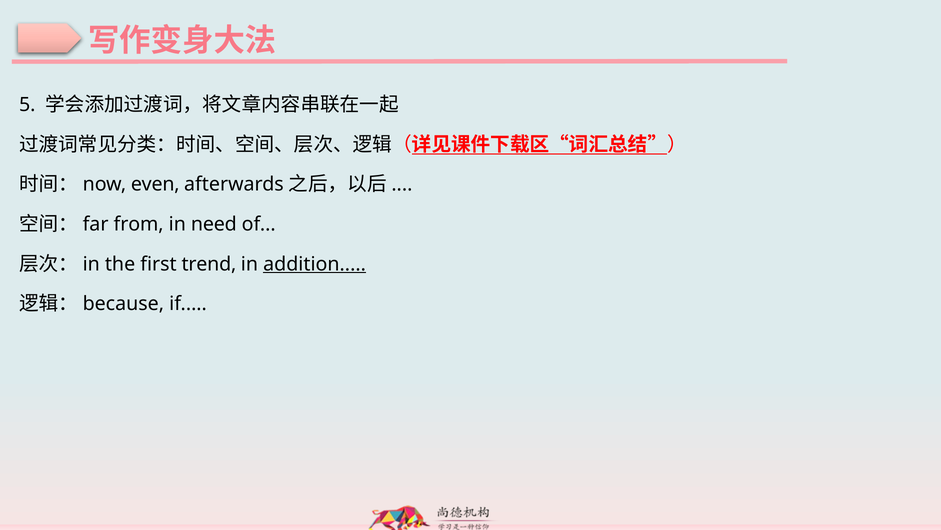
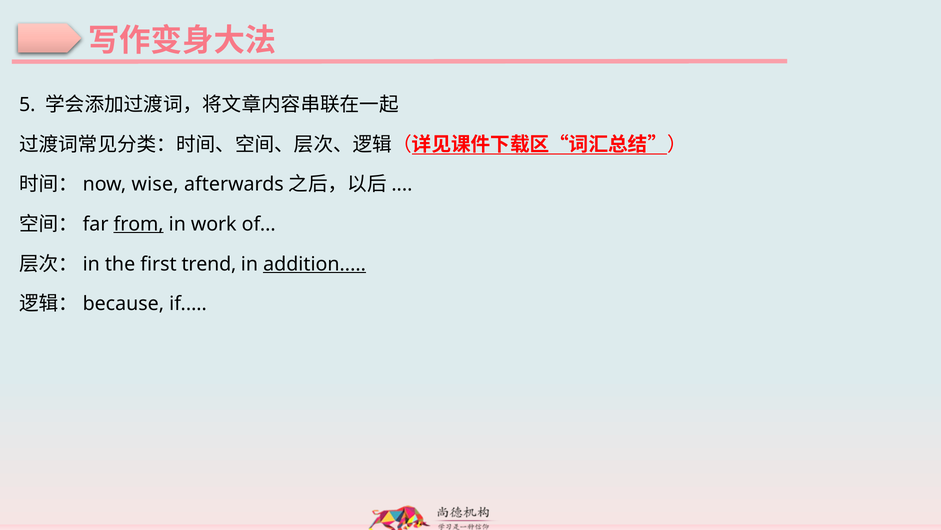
even: even -> wise
from underline: none -> present
need: need -> work
